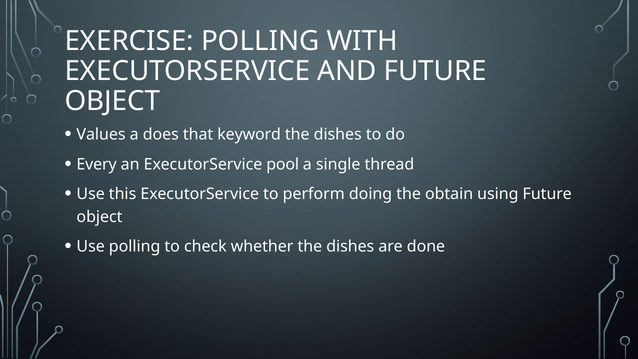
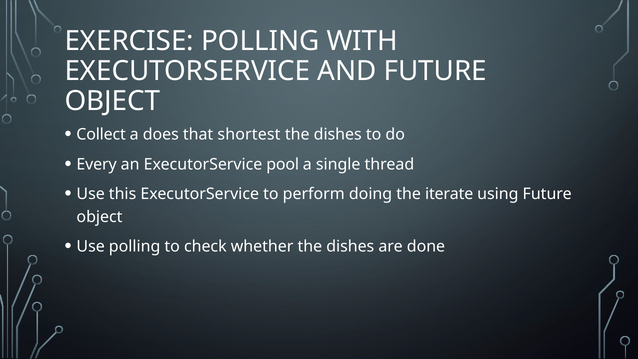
Values: Values -> Collect
keyword: keyword -> shortest
obtain: obtain -> iterate
